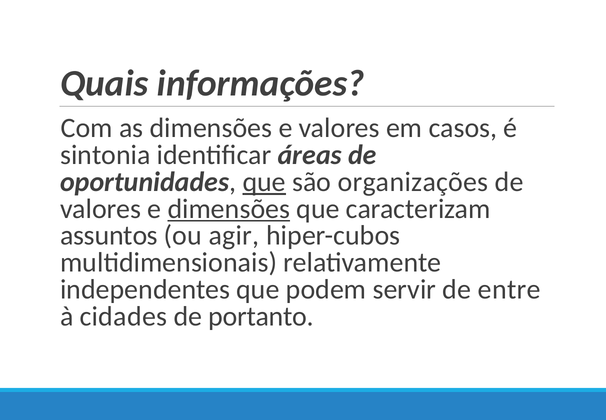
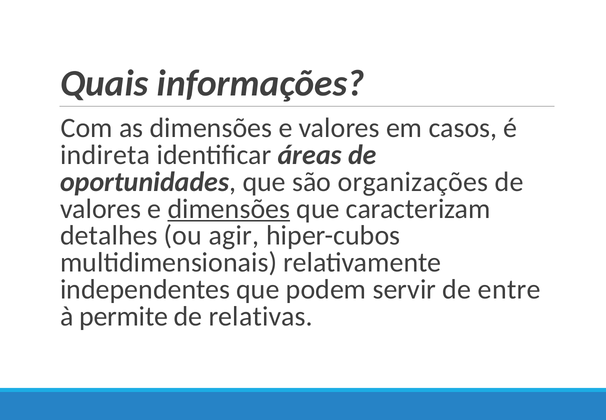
sintonia: sintonia -> indireta
que at (264, 182) underline: present -> none
assuntos: assuntos -> detalhes
cidades: cidades -> permite
portanto: portanto -> relativas
